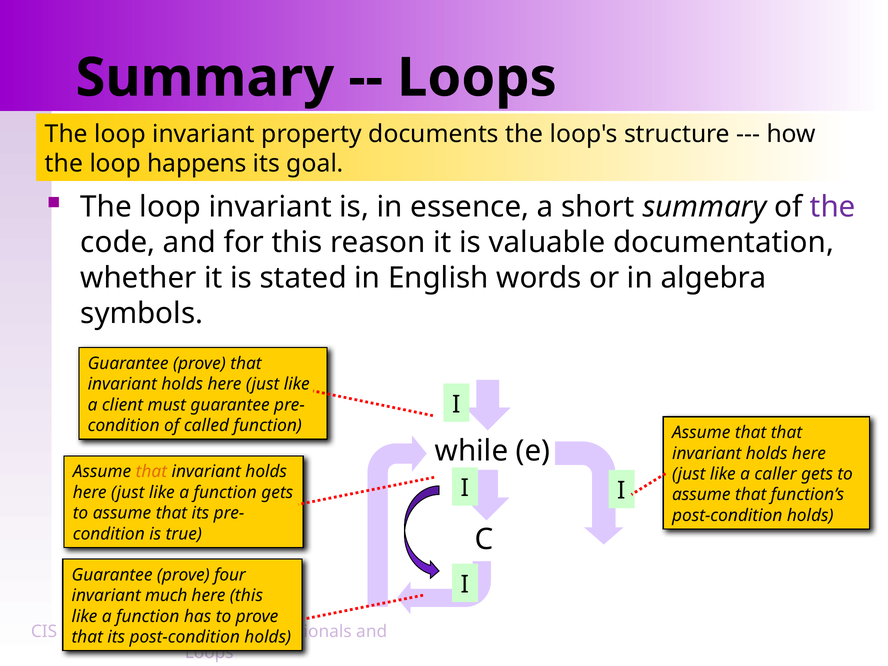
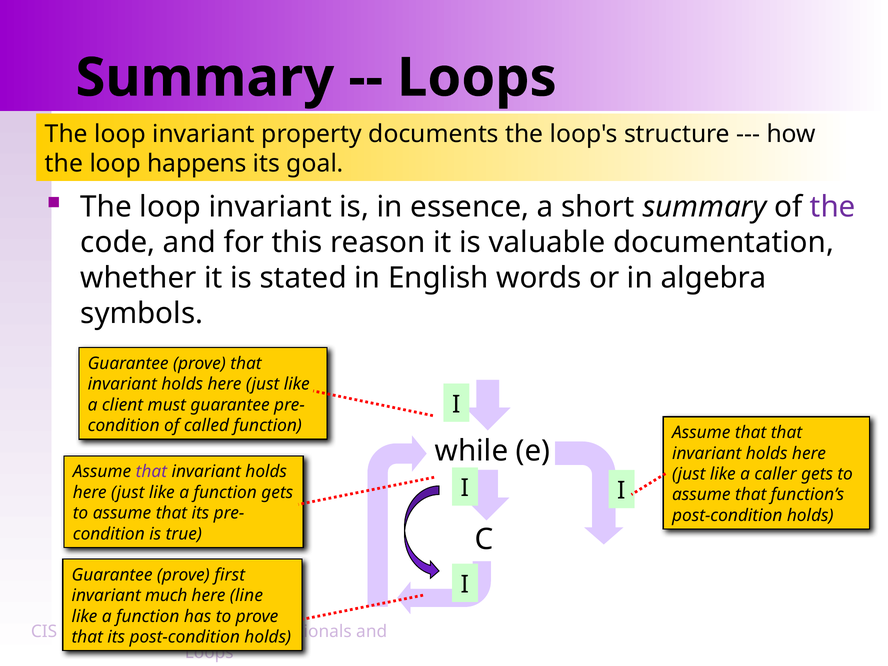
that at (151, 472) colour: orange -> purple
four: four -> first
here this: this -> line
